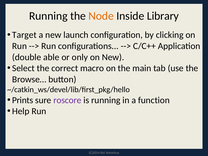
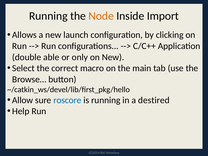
Library: Library -> Import
Target: Target -> Allows
Prints: Prints -> Allow
roscore colour: purple -> blue
function: function -> destired
